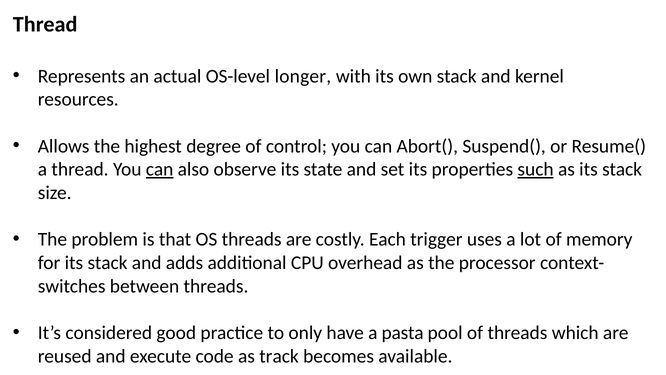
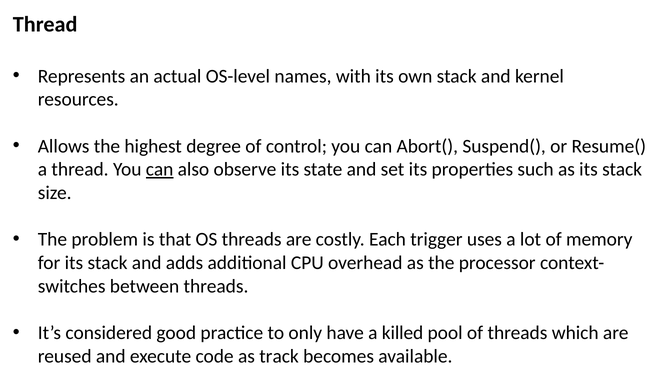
longer: longer -> names
such underline: present -> none
pasta: pasta -> killed
